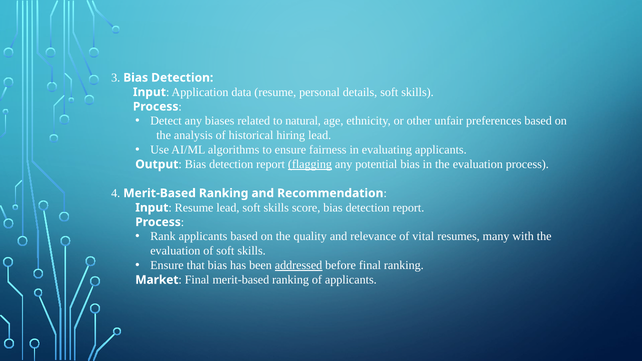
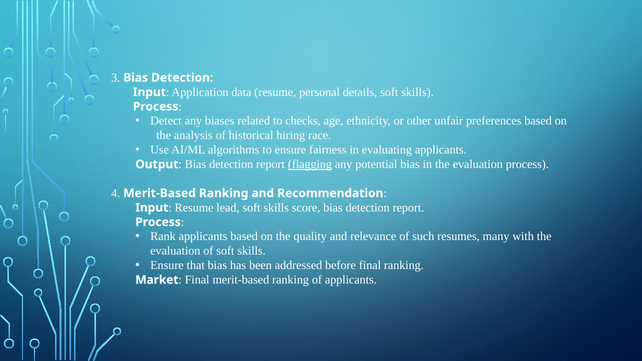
natural: natural -> checks
hiring lead: lead -> race
vital: vital -> such
addressed underline: present -> none
